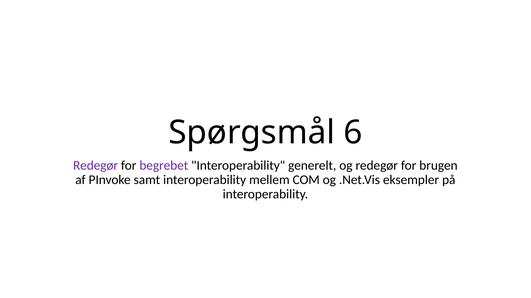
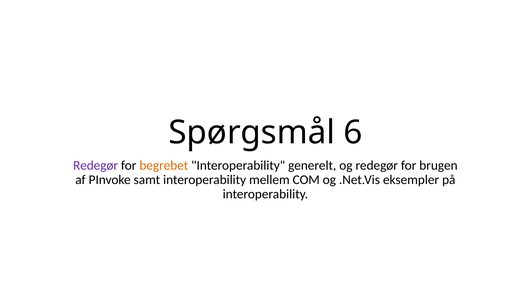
begrebet colour: purple -> orange
